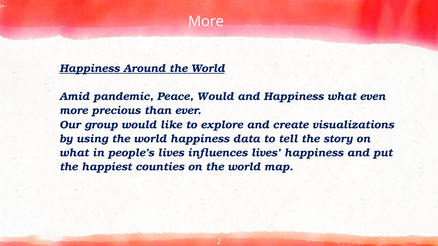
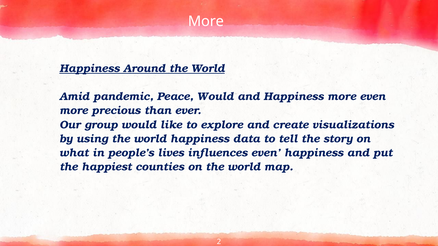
Happiness what: what -> more
influences lives: lives -> even
